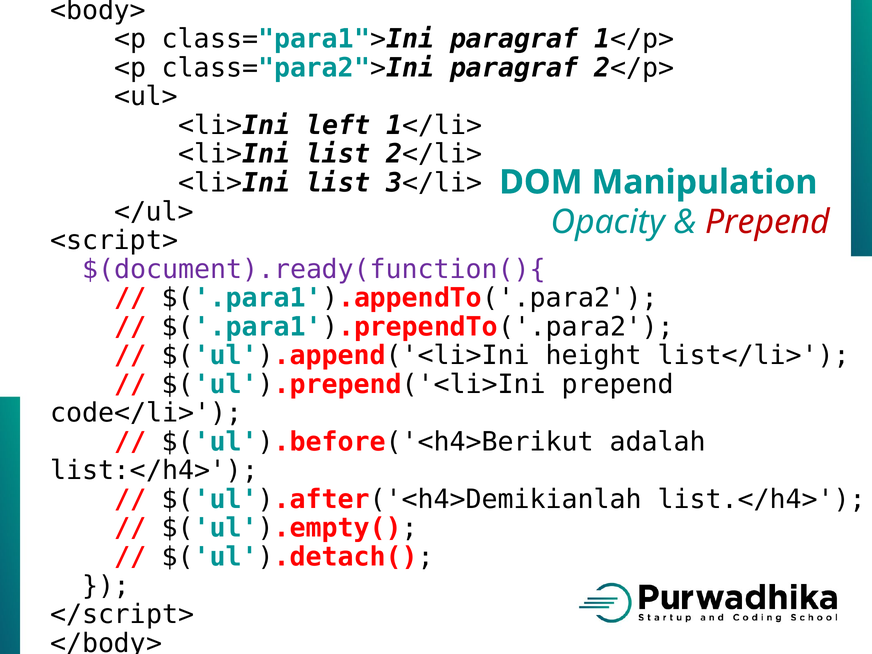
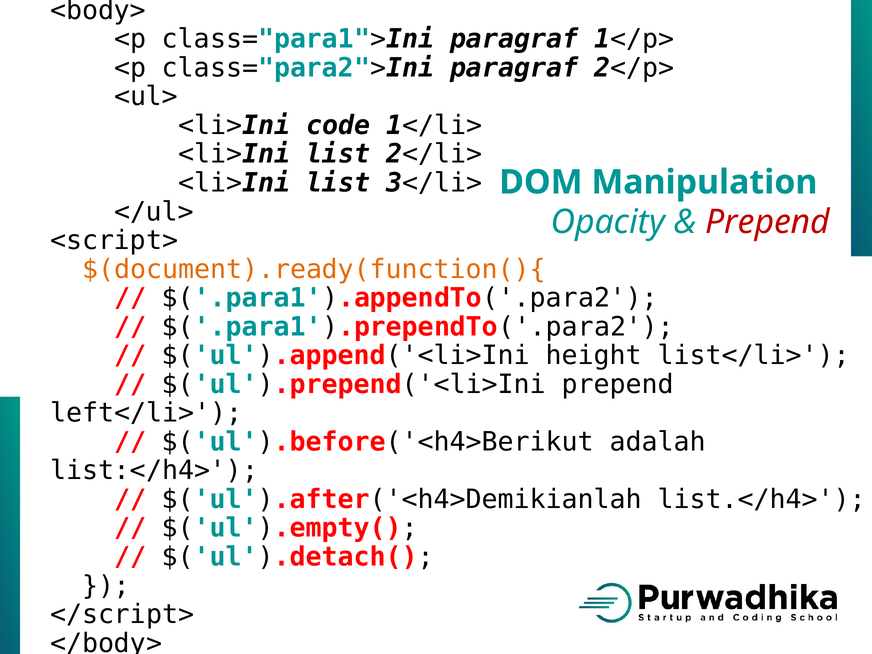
left: left -> code
$(document).ready(function(){ colour: purple -> orange
code</li>: code</li> -> left</li>
